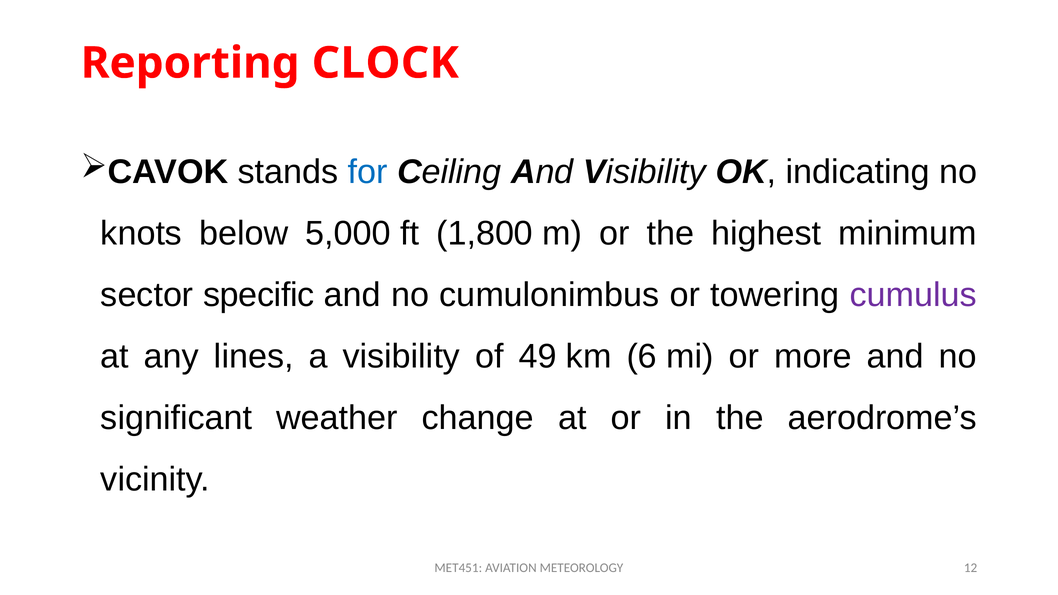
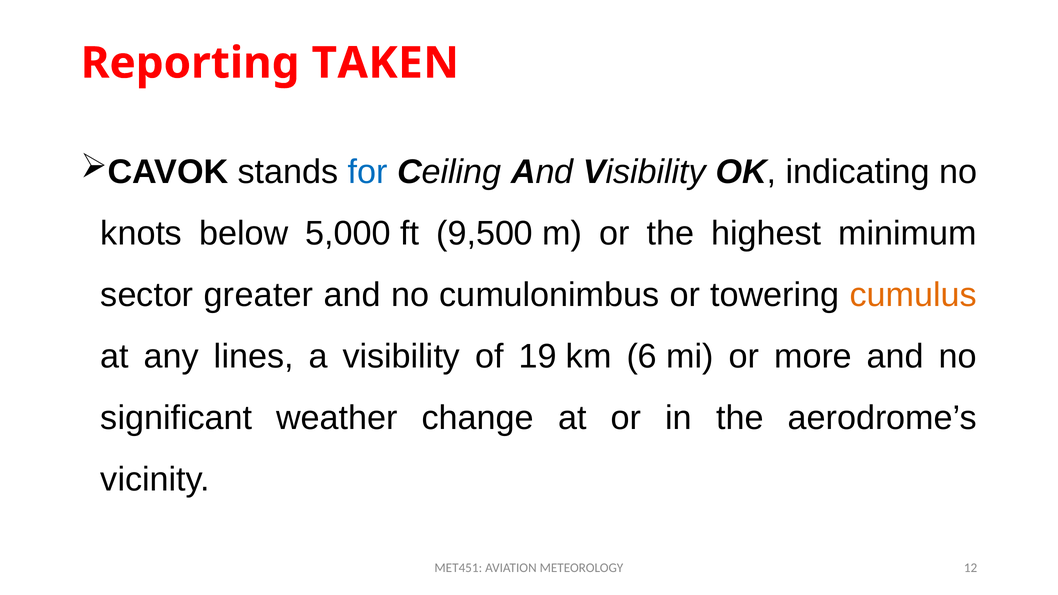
CLOCK: CLOCK -> TAKEN
1,800: 1,800 -> 9,500
specific: specific -> greater
cumulus colour: purple -> orange
49: 49 -> 19
